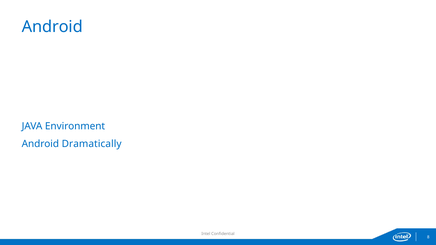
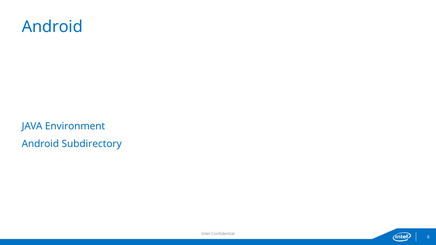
Dramatically: Dramatically -> Subdirectory
